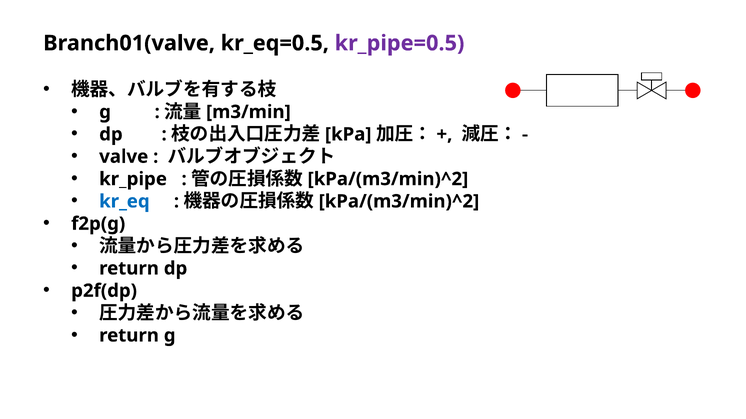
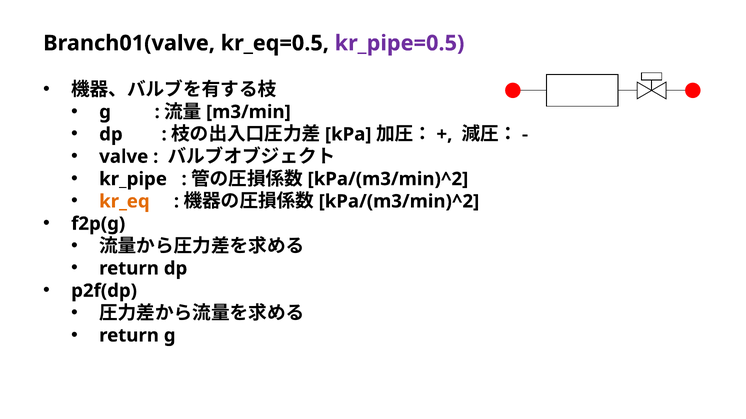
kr_eq colour: blue -> orange
